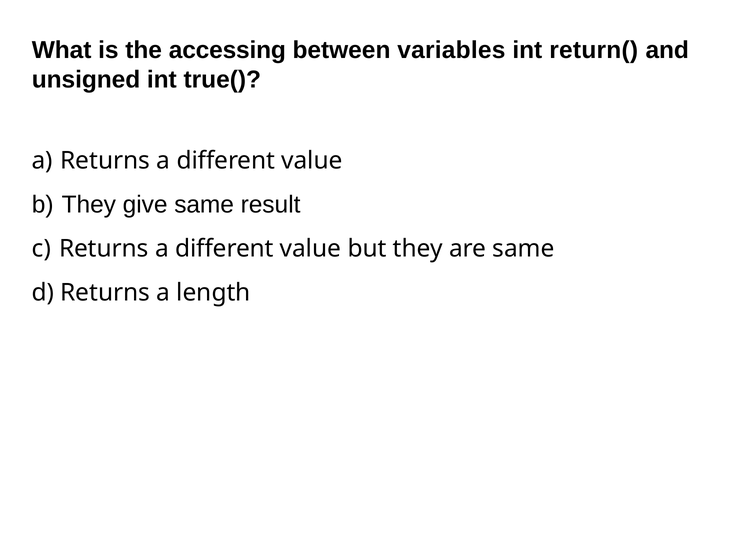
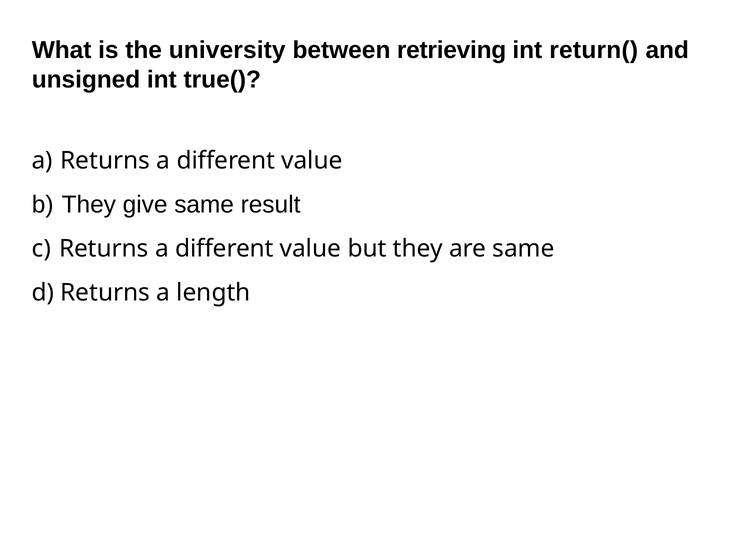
accessing: accessing -> university
variables: variables -> retrieving
